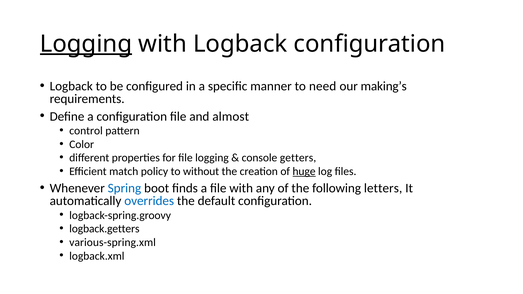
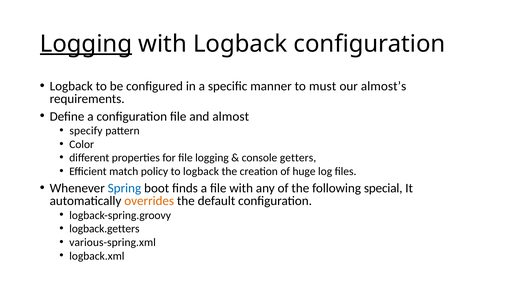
need: need -> must
making’s: making’s -> almost’s
control: control -> specify
to without: without -> logback
huge underline: present -> none
letters: letters -> special
overrides colour: blue -> orange
